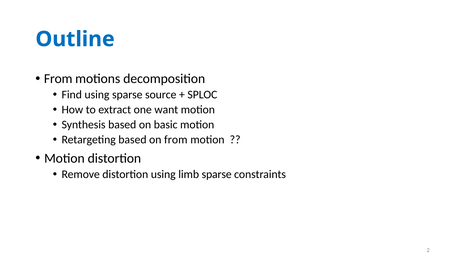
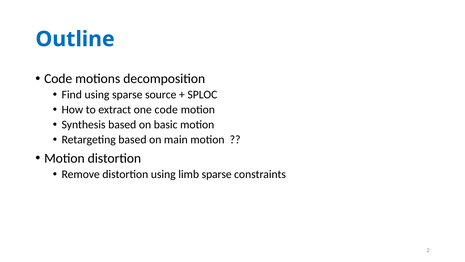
From at (58, 79): From -> Code
one want: want -> code
on from: from -> main
